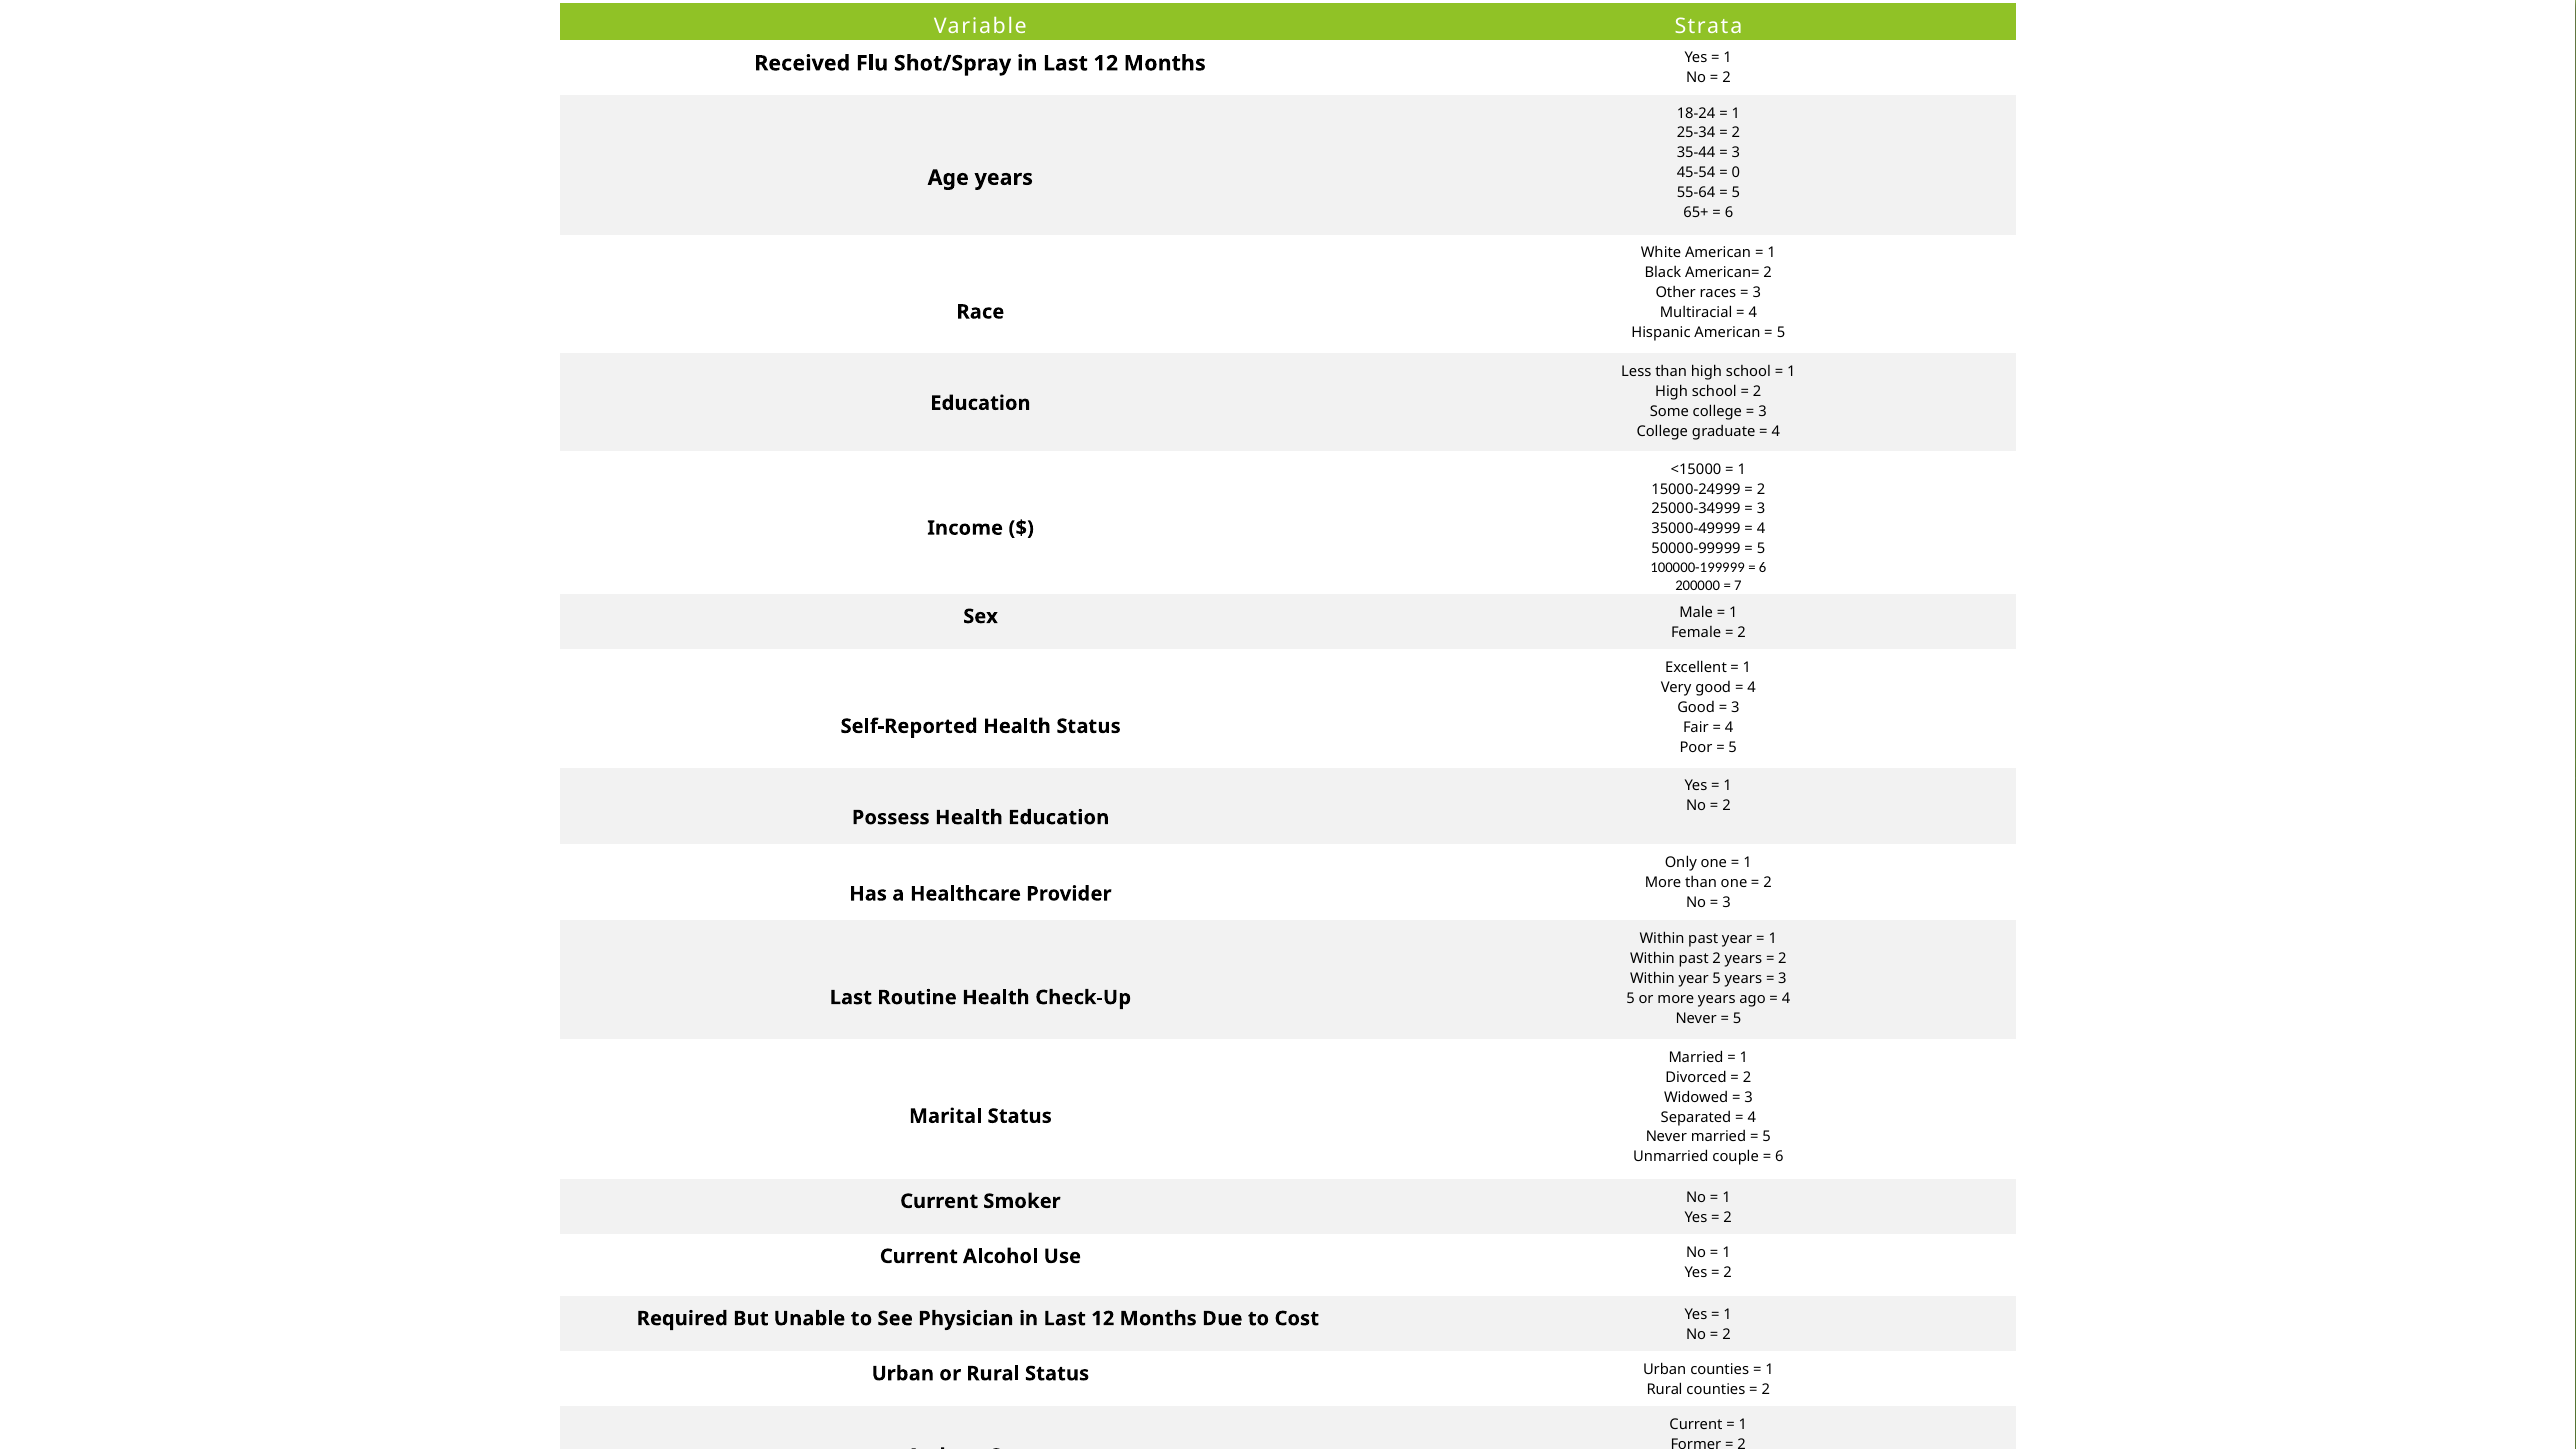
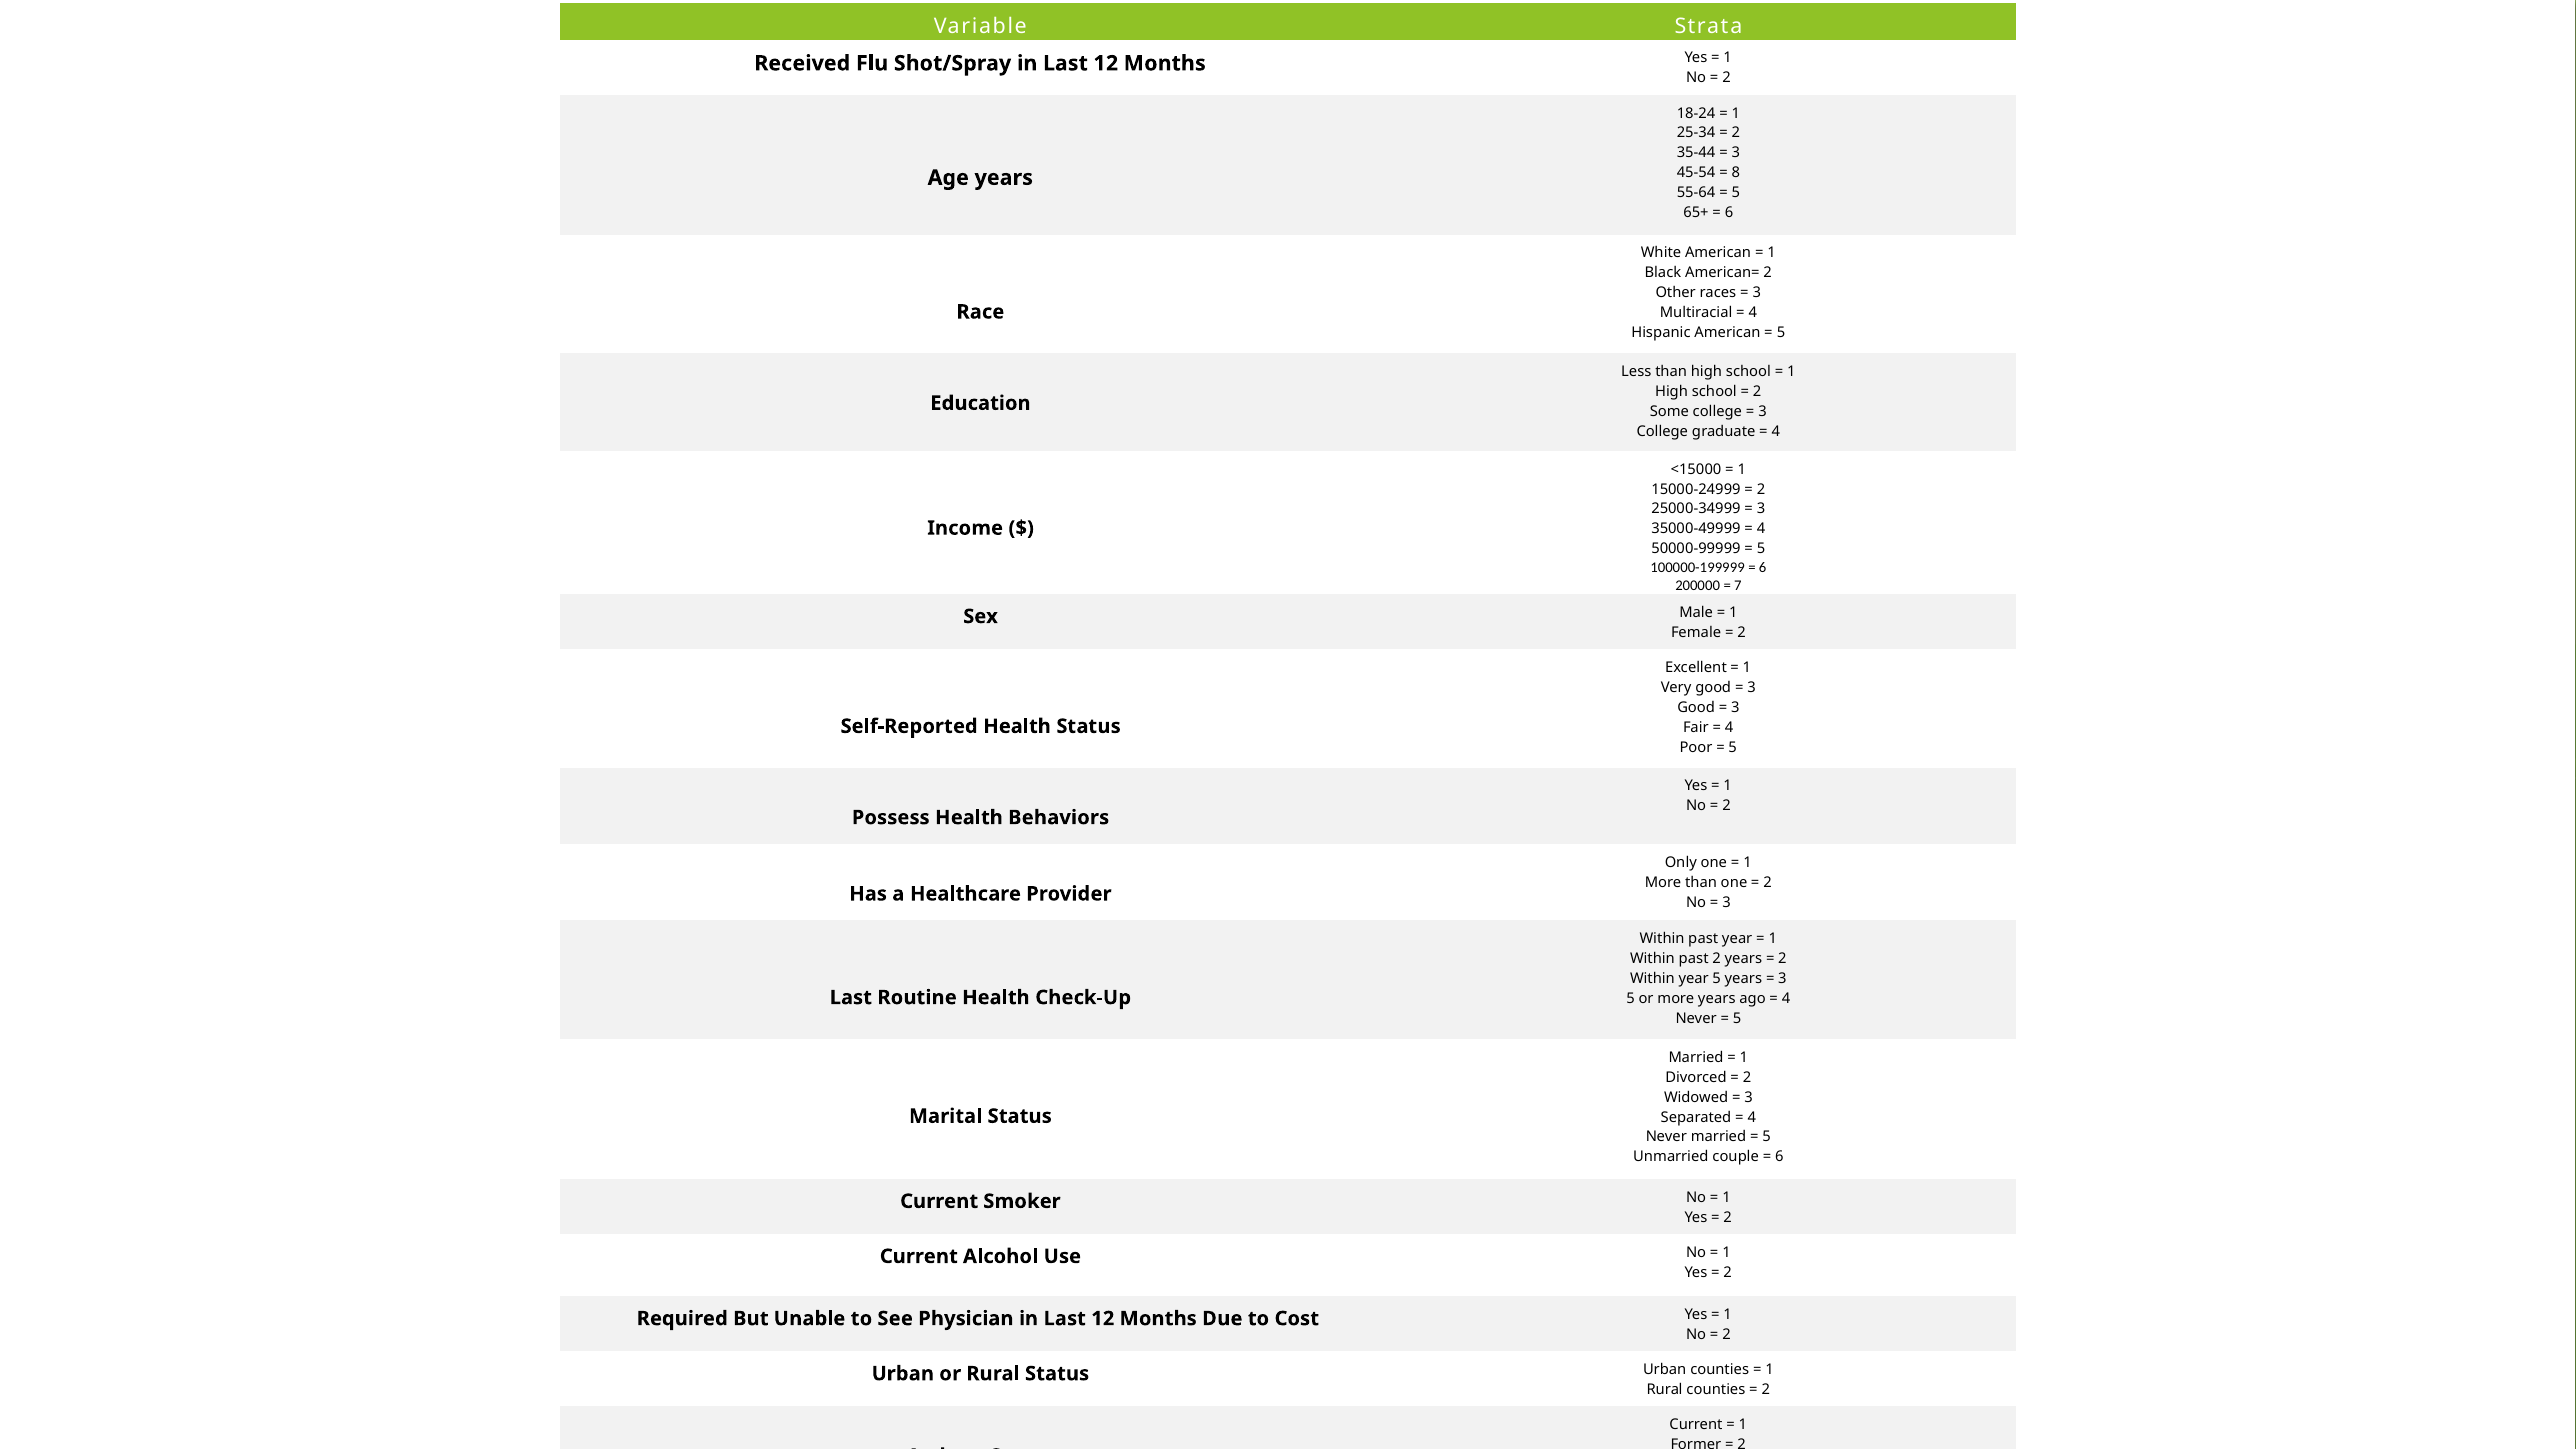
0: 0 -> 8
4 at (1752, 687): 4 -> 3
Health Education: Education -> Behaviors
